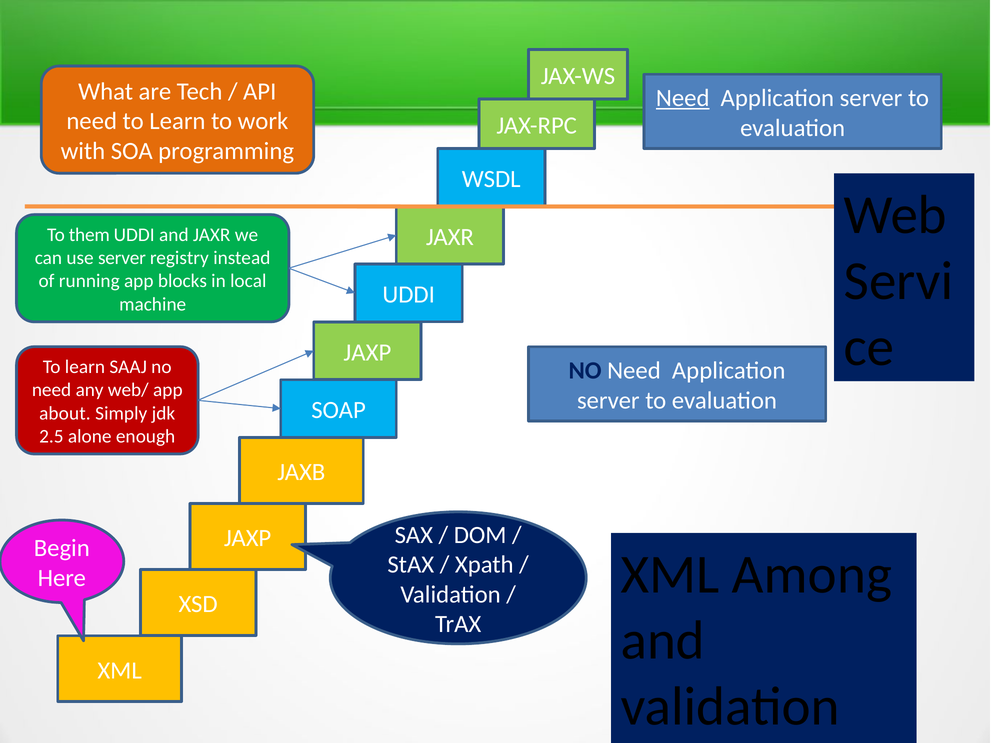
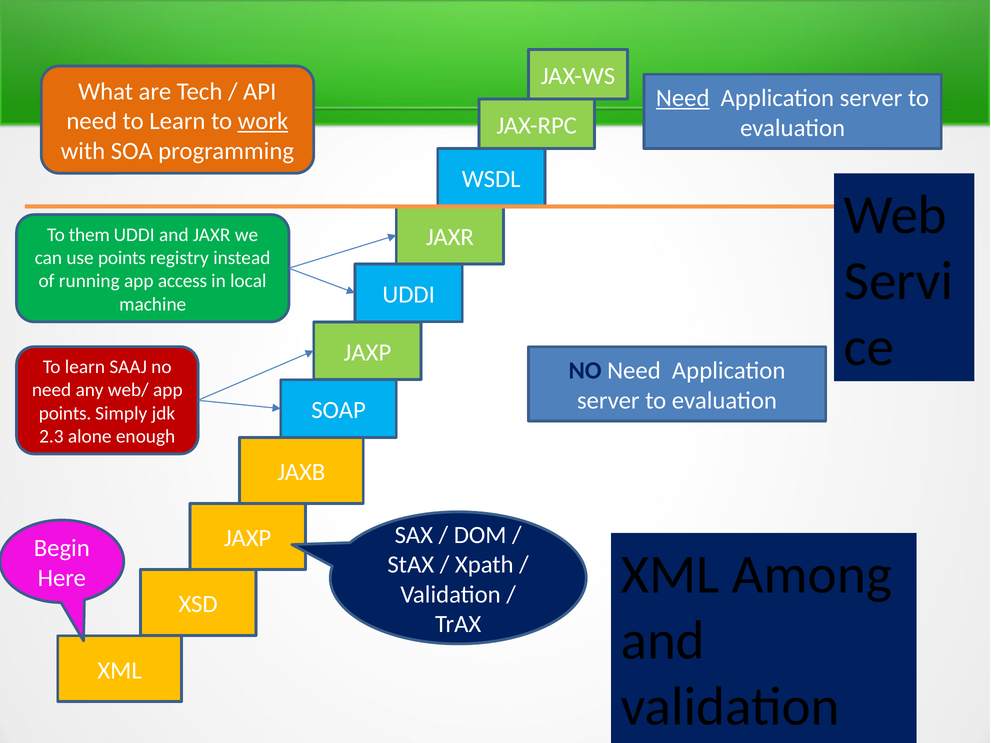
work underline: none -> present
use server: server -> points
blocks: blocks -> access
about at (65, 413): about -> points
2.5: 2.5 -> 2.3
